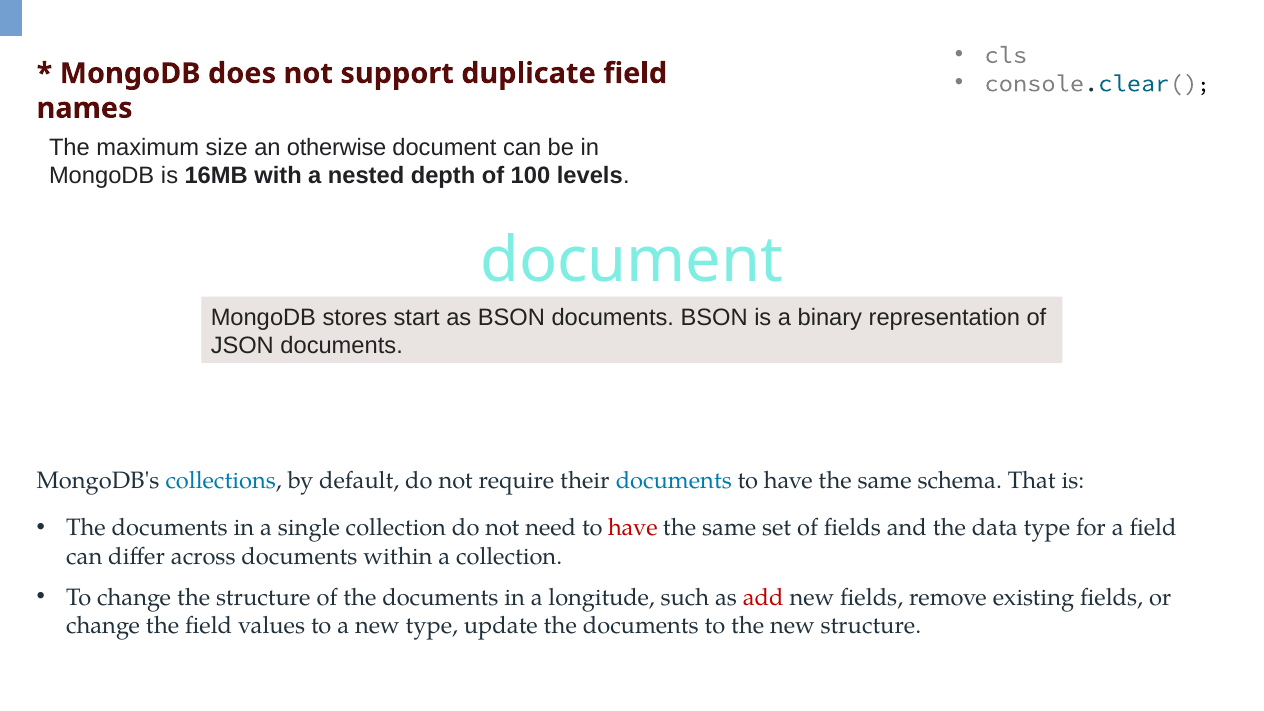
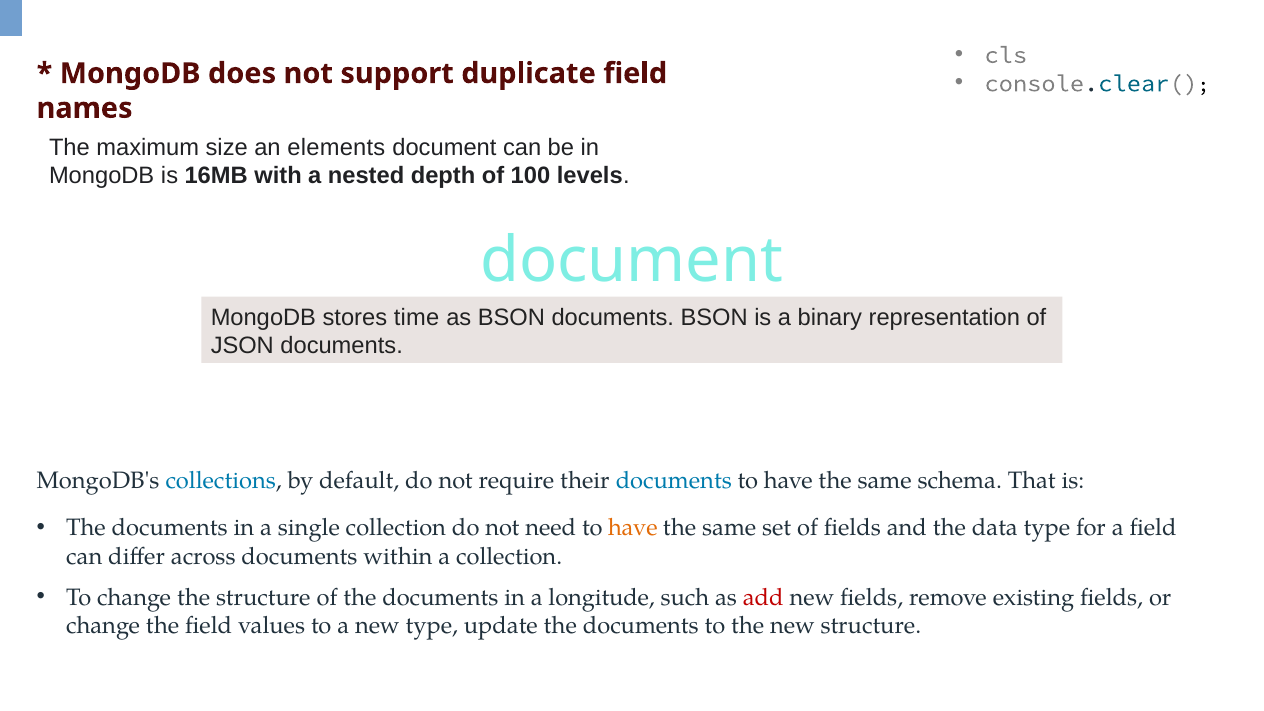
otherwise: otherwise -> elements
start: start -> time
have at (633, 528) colour: red -> orange
